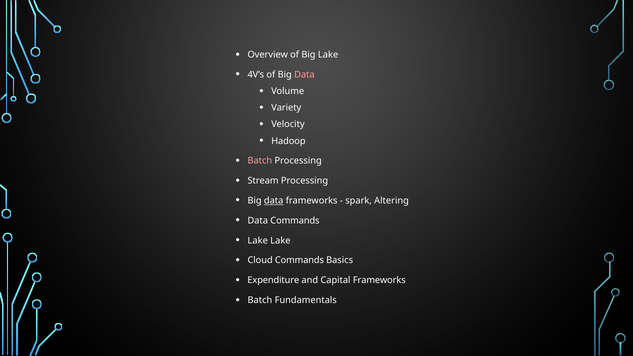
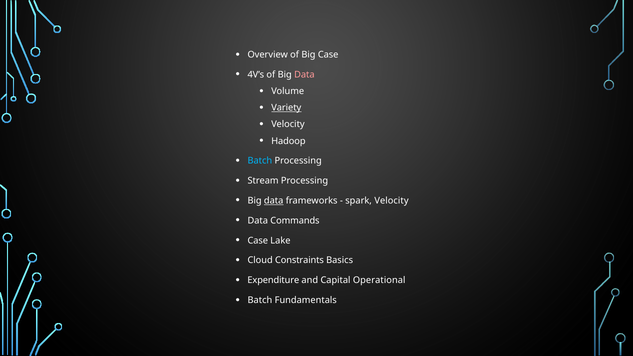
Big Lake: Lake -> Case
Variety underline: none -> present
Batch at (260, 161) colour: pink -> light blue
spark Altering: Altering -> Velocity
Lake at (258, 241): Lake -> Case
Cloud Commands: Commands -> Constraints
Capital Frameworks: Frameworks -> Operational
